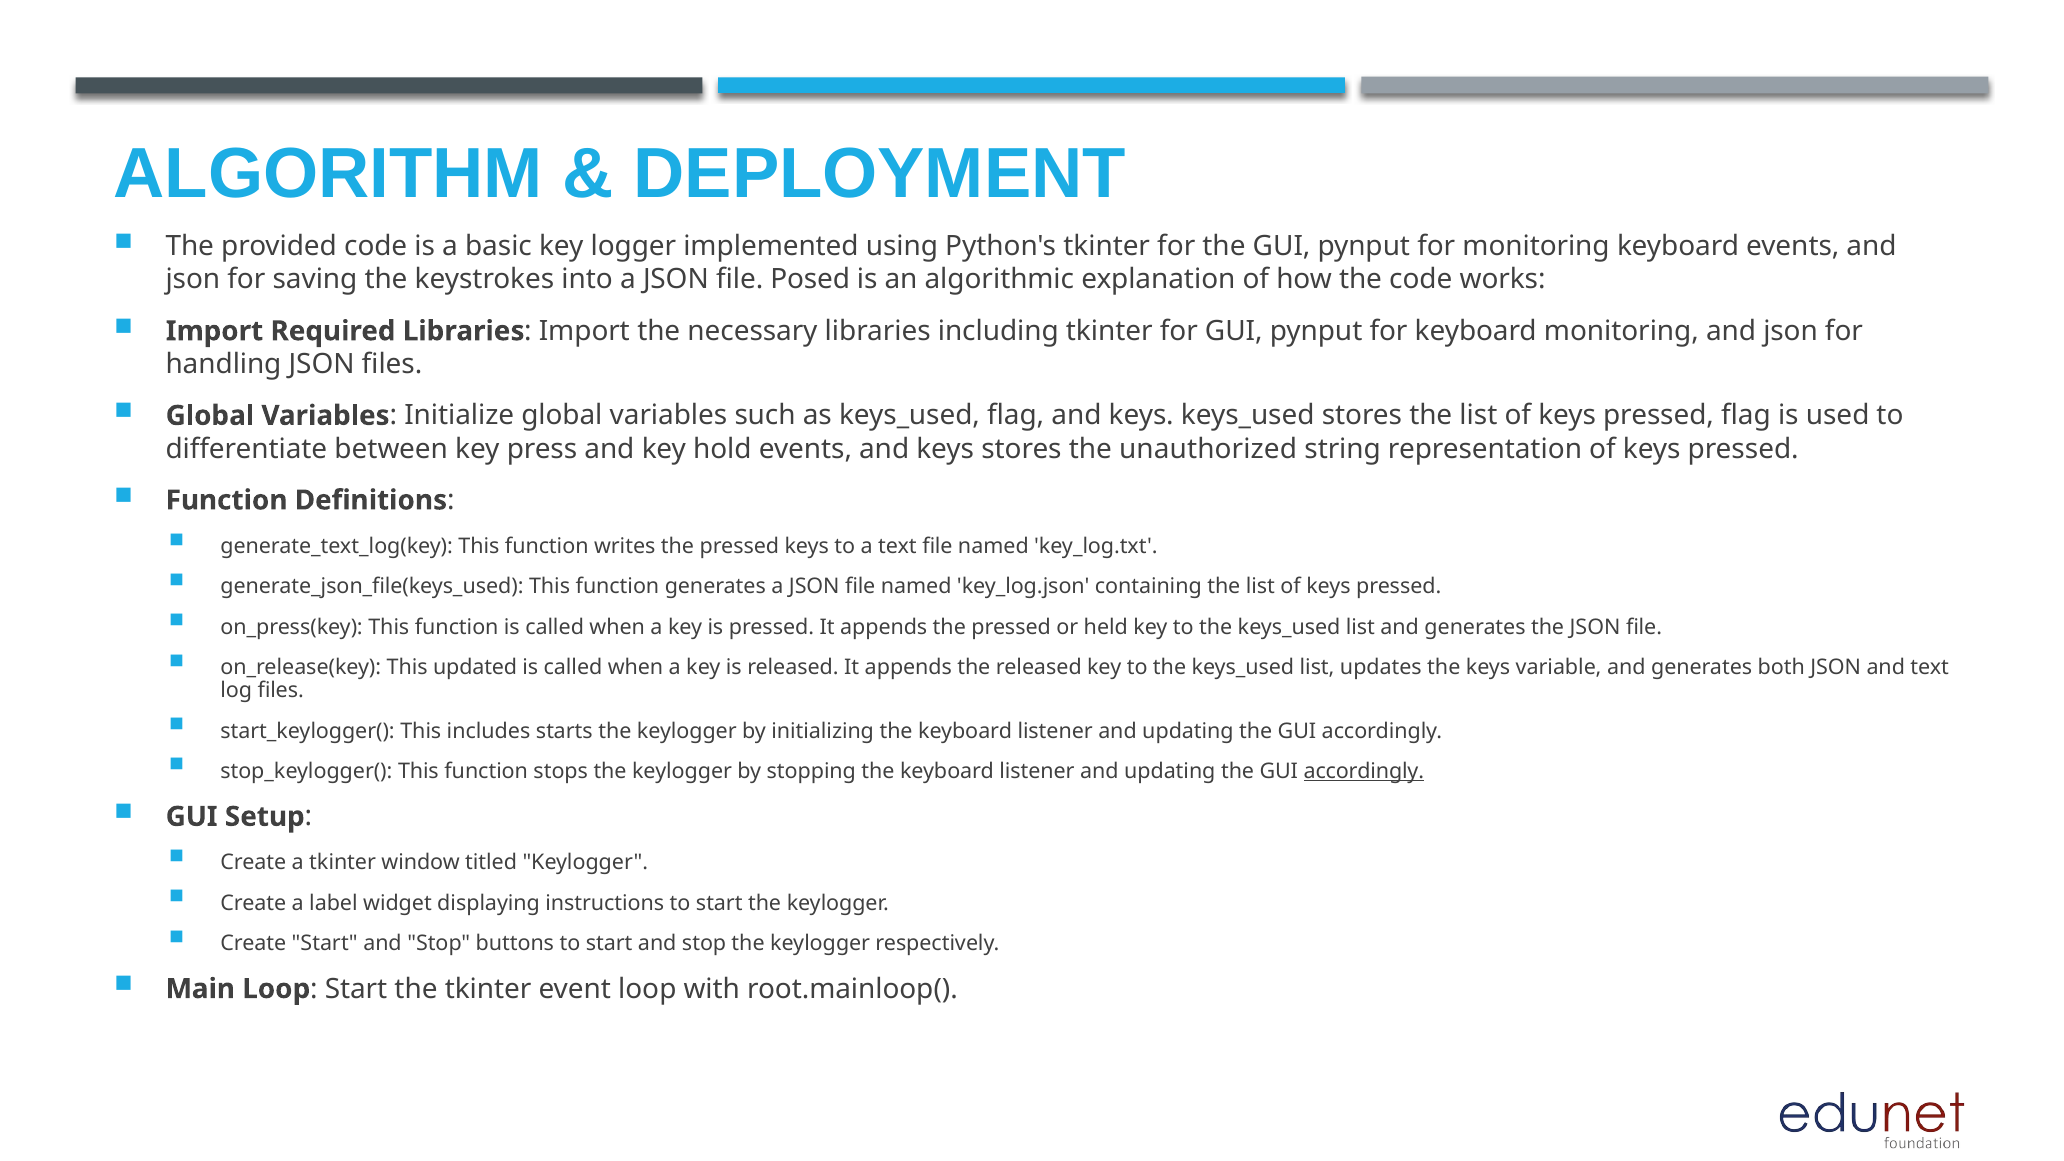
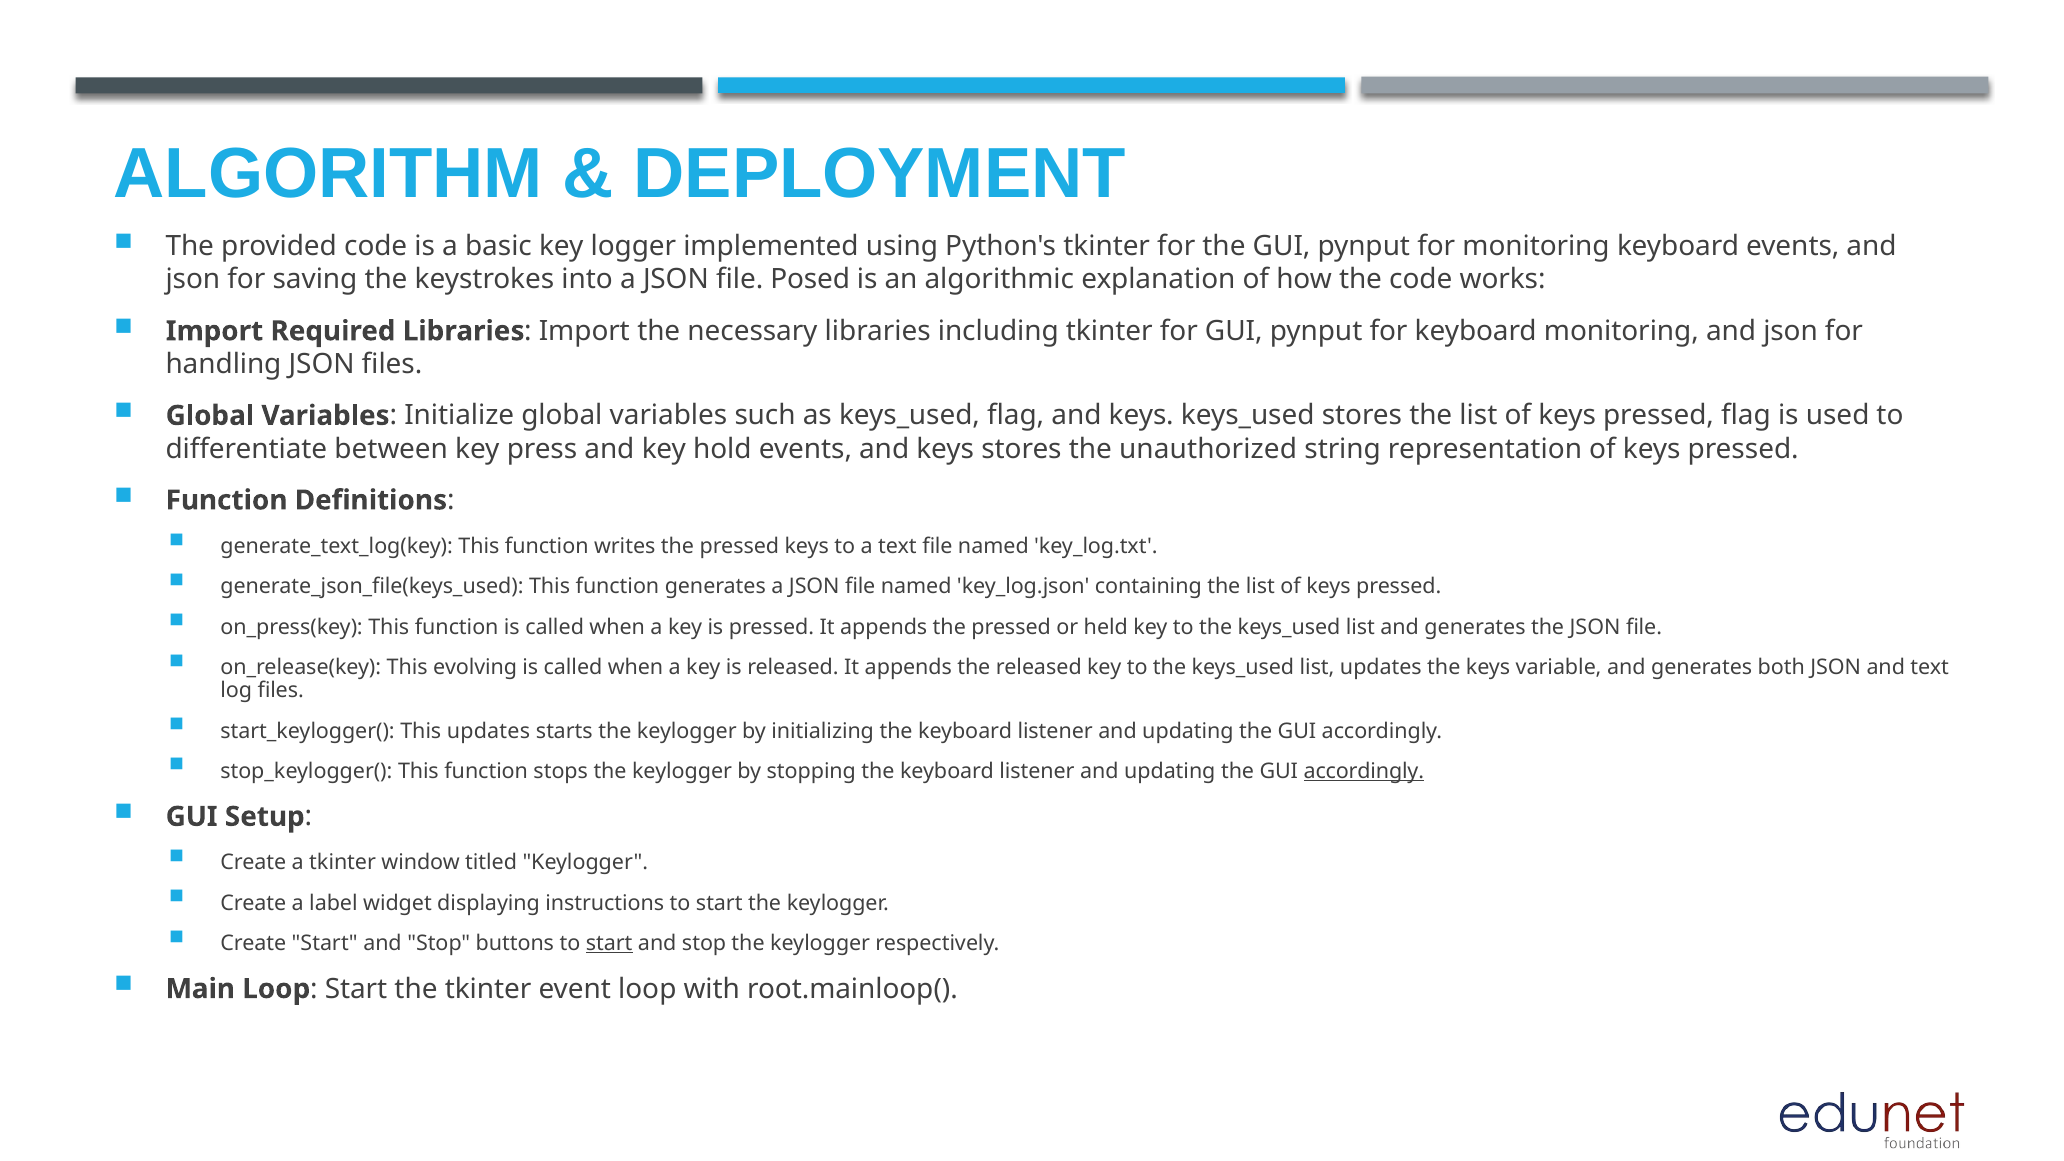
updated: updated -> evolving
This includes: includes -> updates
start at (609, 943) underline: none -> present
